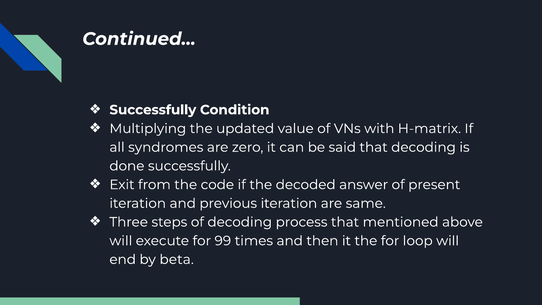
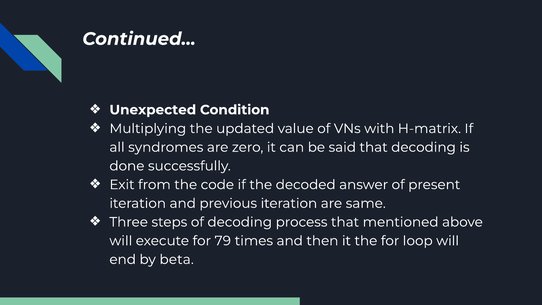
Successfully at (153, 110): Successfully -> Unexpected
99: 99 -> 79
